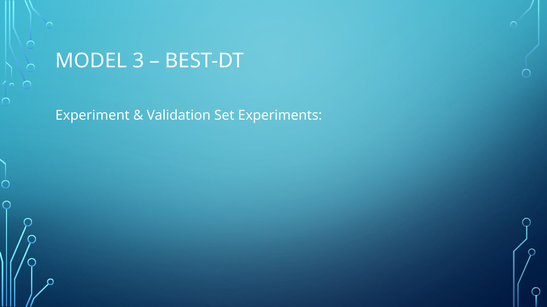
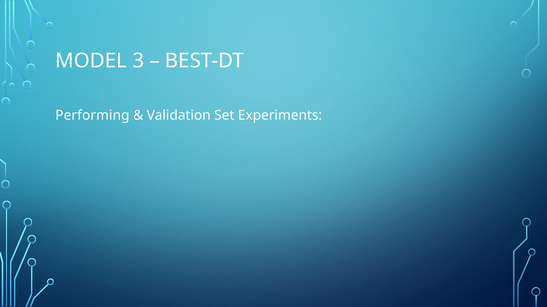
Experiment: Experiment -> Performing
